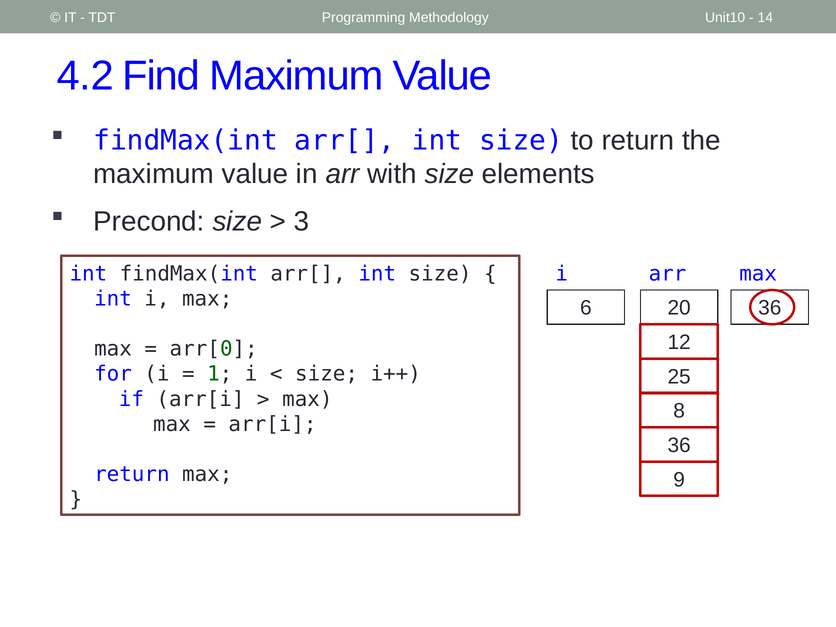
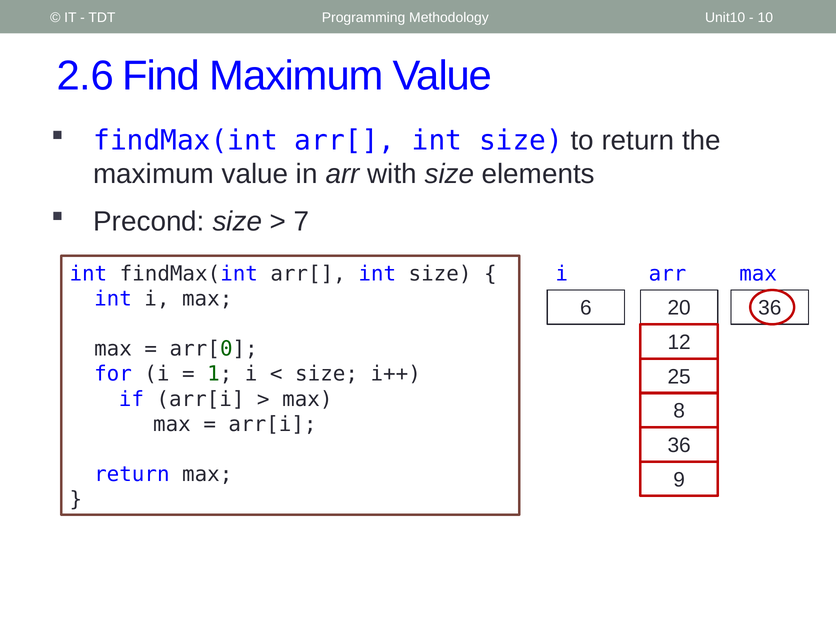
14: 14 -> 10
4.2: 4.2 -> 2.6
3: 3 -> 7
